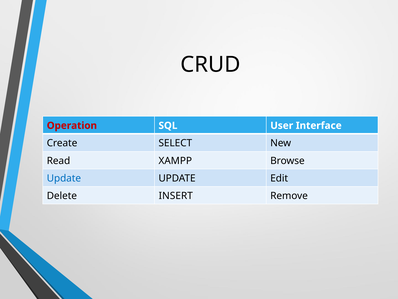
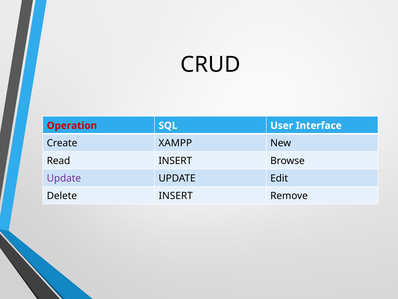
SELECT: SELECT -> XAMPP
Read XAMPP: XAMPP -> INSERT
Update at (64, 178) colour: blue -> purple
